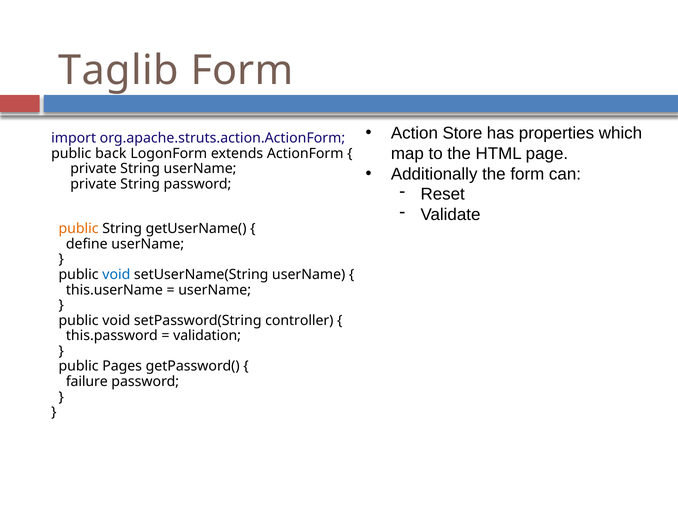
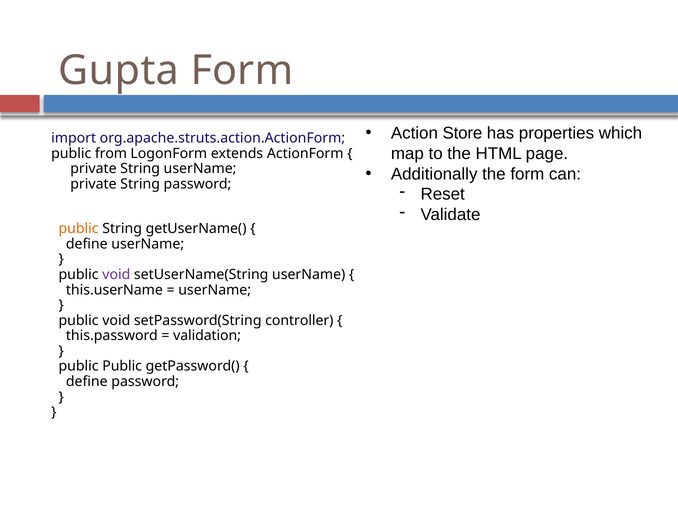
Taglib: Taglib -> Gupta
back: back -> from
void at (116, 274) colour: blue -> purple
public Pages: Pages -> Public
failure at (87, 381): failure -> define
